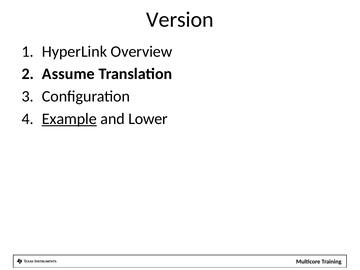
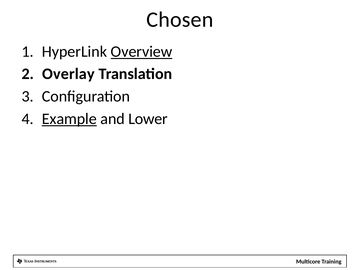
Version: Version -> Chosen
Overview underline: none -> present
Assume: Assume -> Overlay
